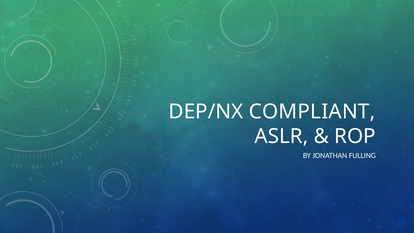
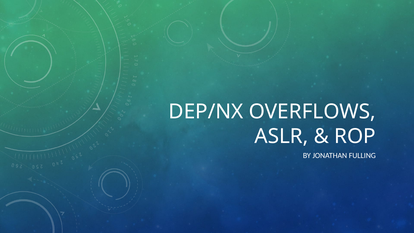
COMPLIANT: COMPLIANT -> OVERFLOWS
